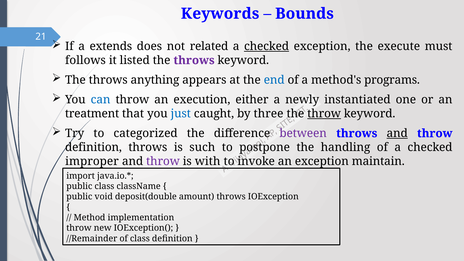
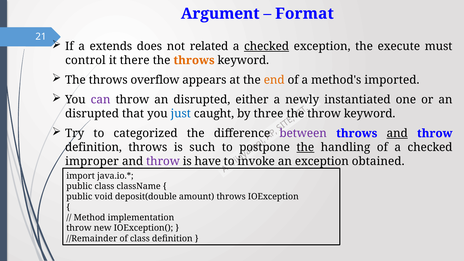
Keywords: Keywords -> Argument
Bounds: Bounds -> Format
follows: follows -> control
listed: listed -> there
throws at (194, 60) colour: purple -> orange
anything: anything -> overflow
end colour: blue -> orange
programs: programs -> imported
can colour: blue -> purple
throw an execution: execution -> disrupted
treatment at (92, 114): treatment -> disrupted
throw at (324, 114) underline: present -> none
the at (305, 147) underline: none -> present
with: with -> have
maintain: maintain -> obtained
